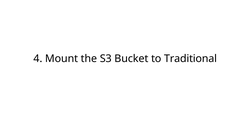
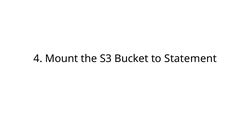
Traditional: Traditional -> Statement
